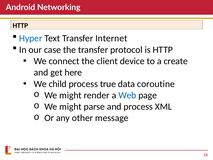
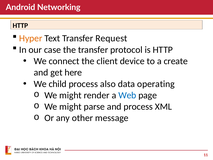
Hyper colour: blue -> orange
Internet: Internet -> Request
true: true -> also
coroutine: coroutine -> operating
